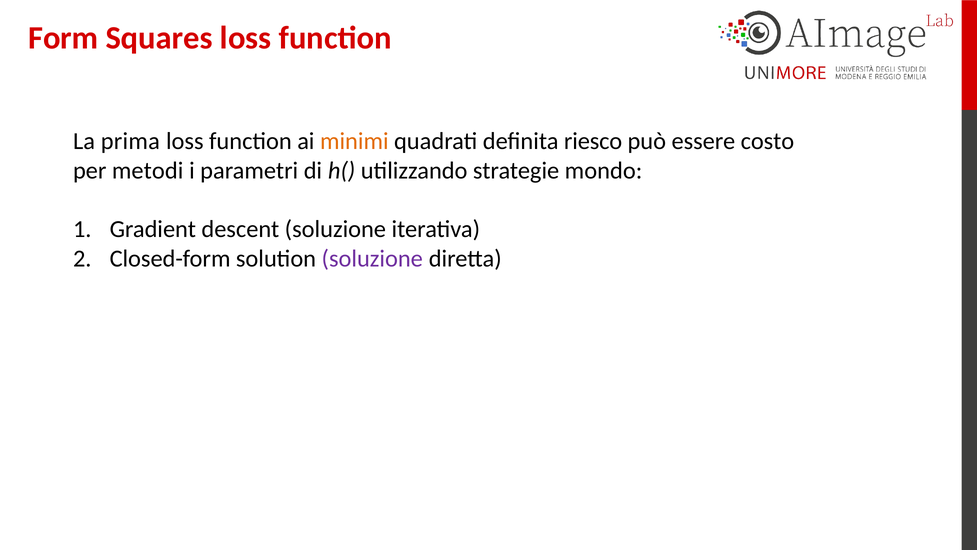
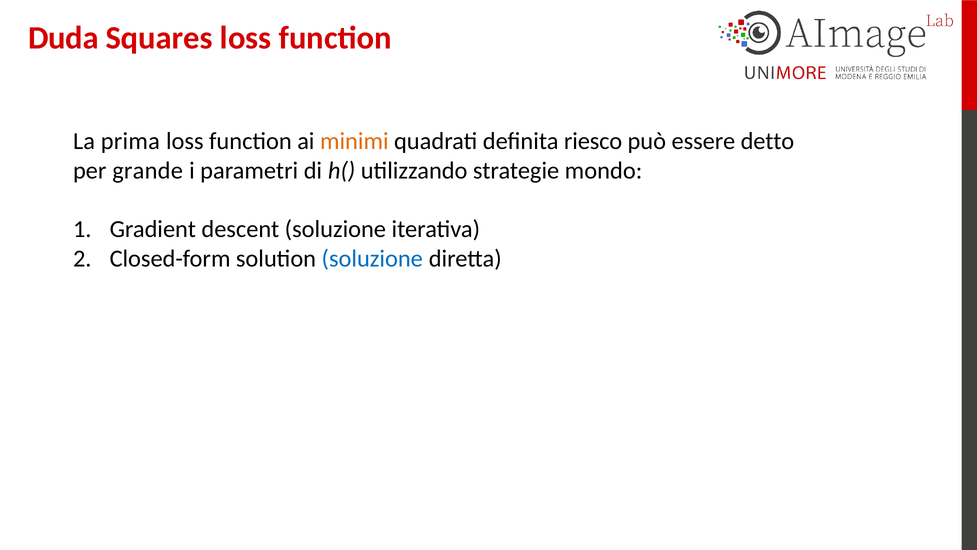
Form: Form -> Duda
costo: costo -> detto
metodi: metodi -> grande
soluzione at (372, 258) colour: purple -> blue
